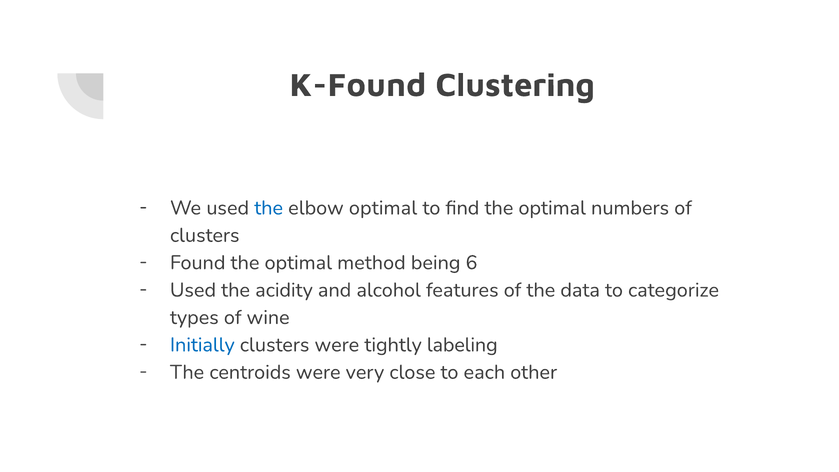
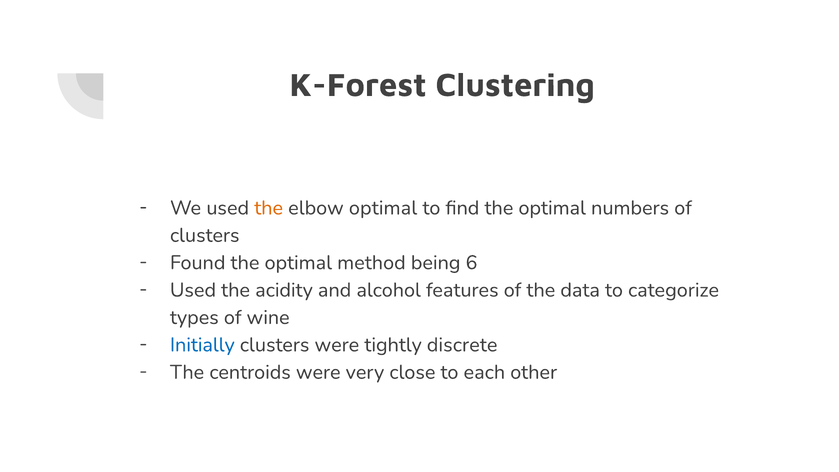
K-Found: K-Found -> K-Forest
the at (269, 208) colour: blue -> orange
labeling: labeling -> discrete
